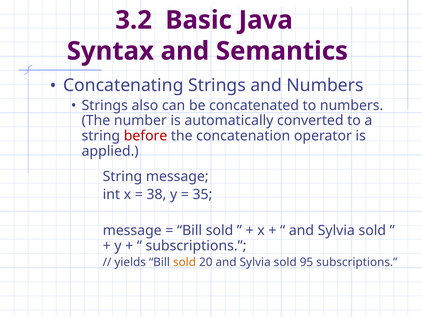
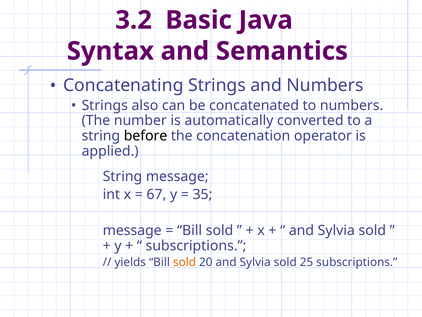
before colour: red -> black
38: 38 -> 67
95: 95 -> 25
